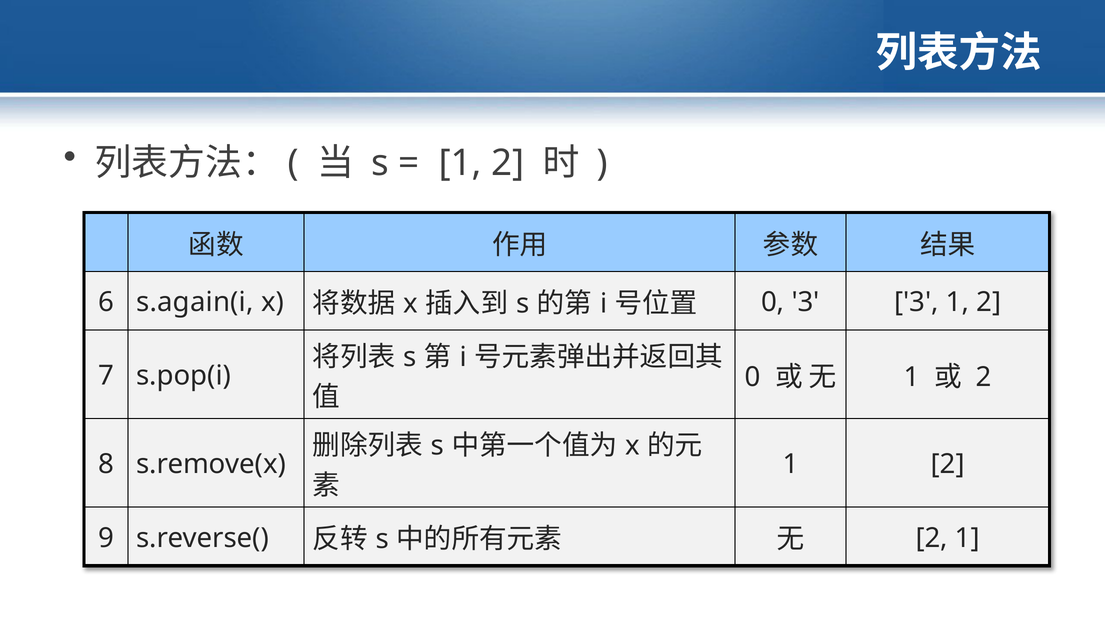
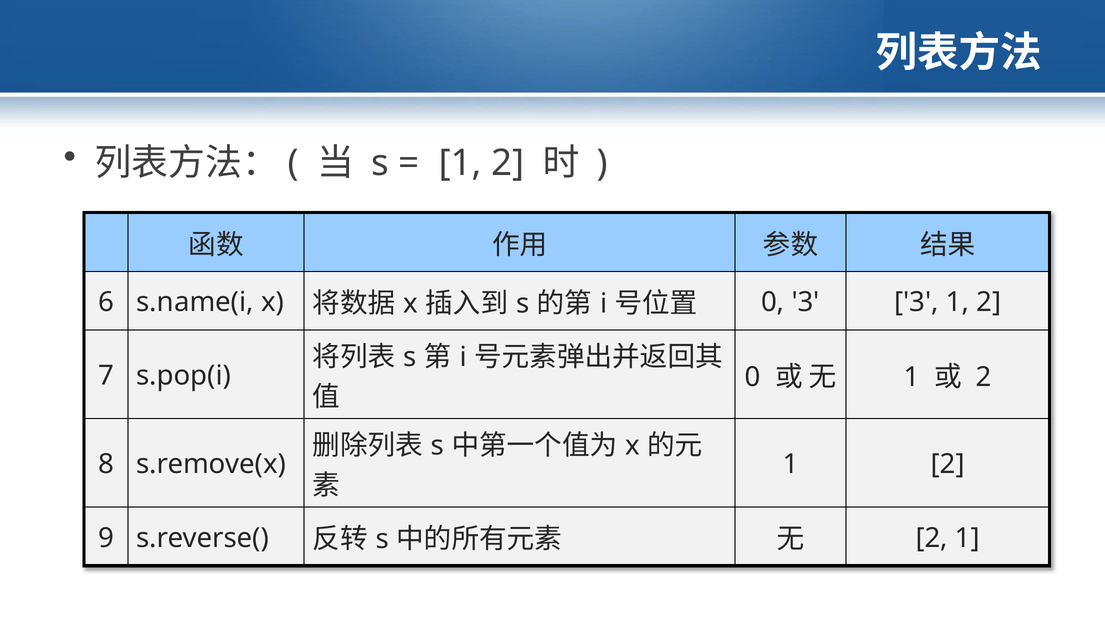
s.again(i: s.again(i -> s.name(i
